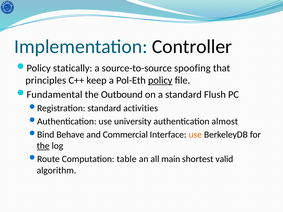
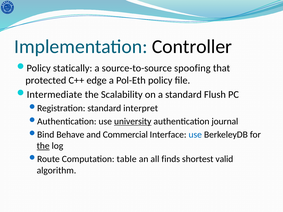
principles: principles -> protected
keep: keep -> edge
policy at (160, 80) underline: present -> none
Fundamental: Fundamental -> Intermediate
Outbound: Outbound -> Scalability
activities: activities -> interpret
university underline: none -> present
almost: almost -> journal
use at (195, 135) colour: orange -> blue
main: main -> finds
